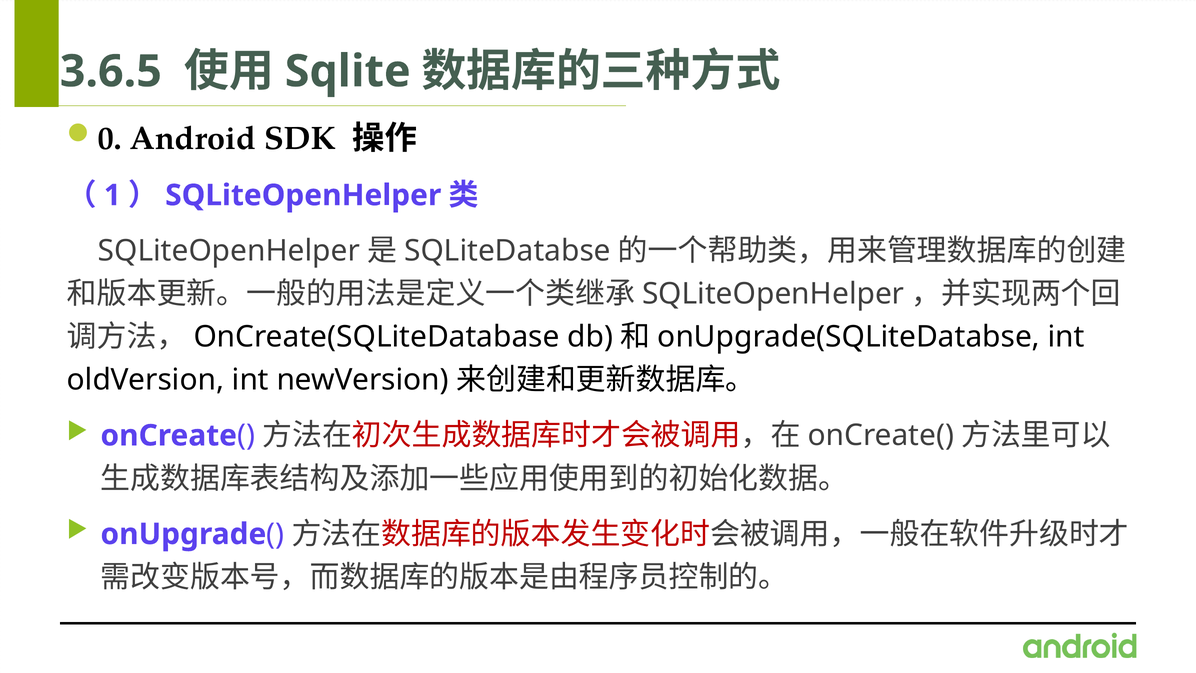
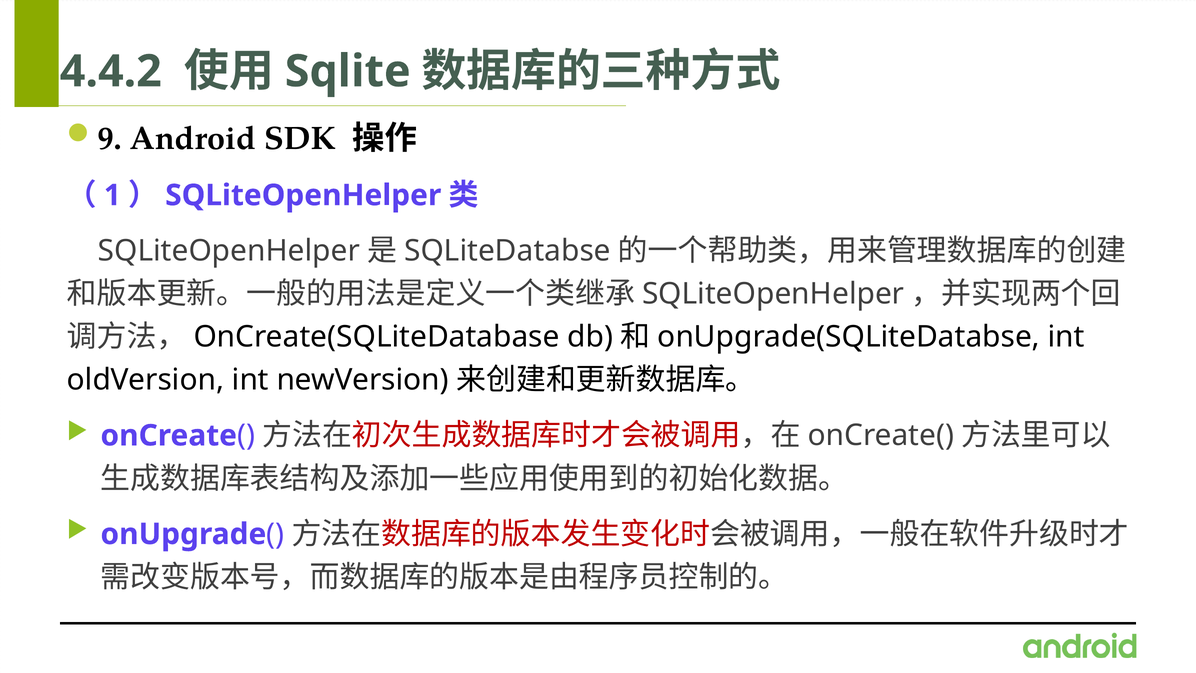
3.6.5: 3.6.5 -> 4.4.2
0: 0 -> 9
